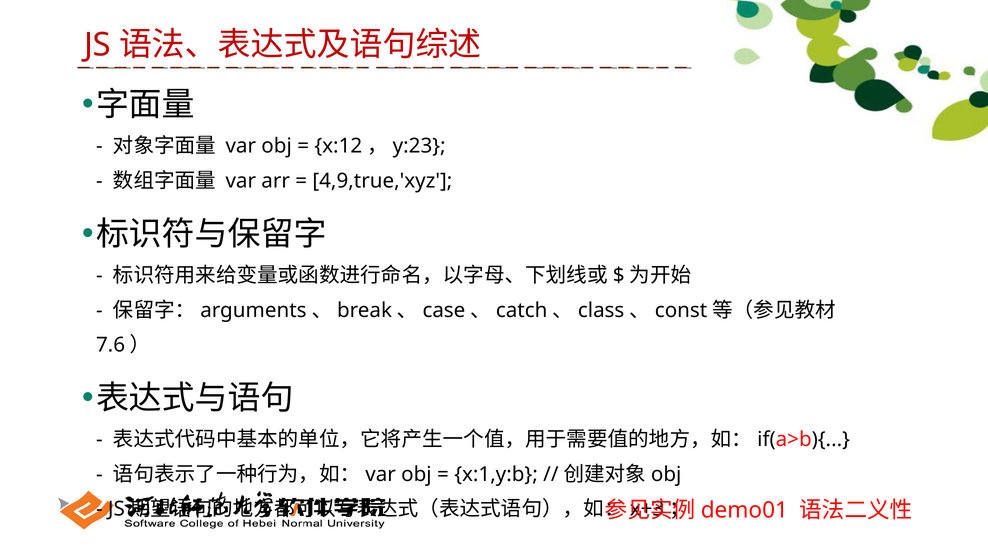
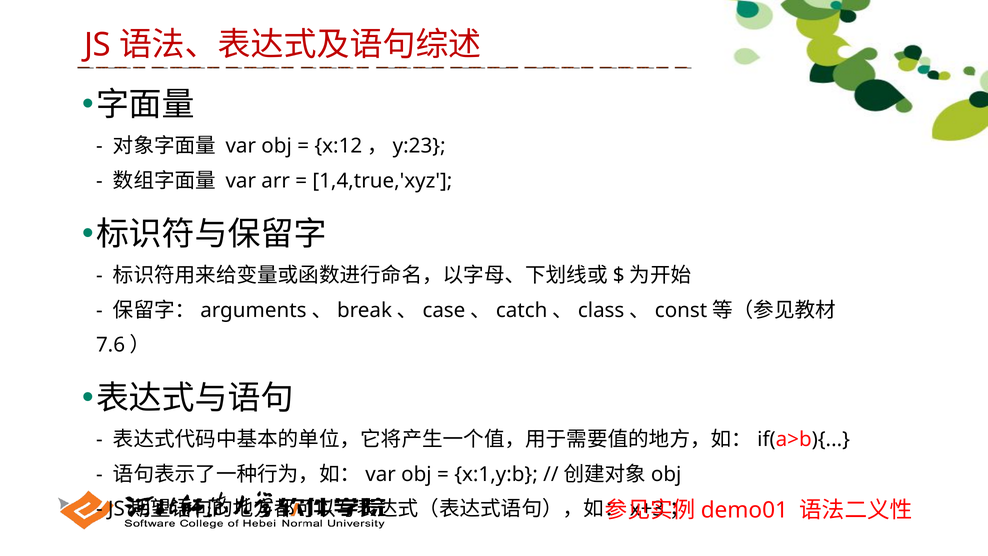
4,9,true,'xyz: 4,9,true,'xyz -> 1,4,true,'xyz
